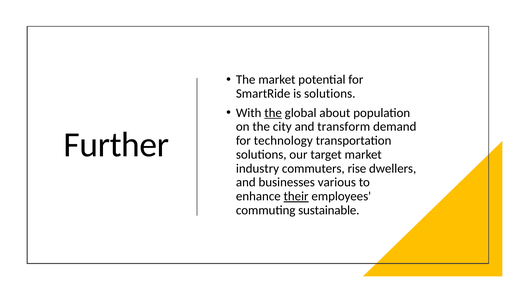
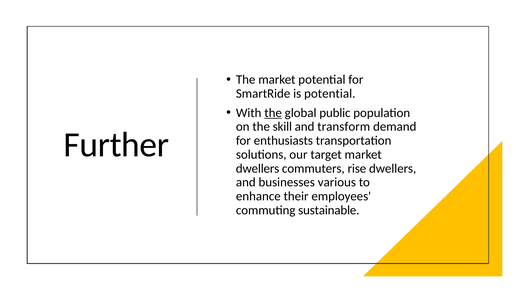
is solutions: solutions -> potential
about: about -> public
city: city -> skill
technology: technology -> enthusiasts
industry at (258, 169): industry -> dwellers
their underline: present -> none
